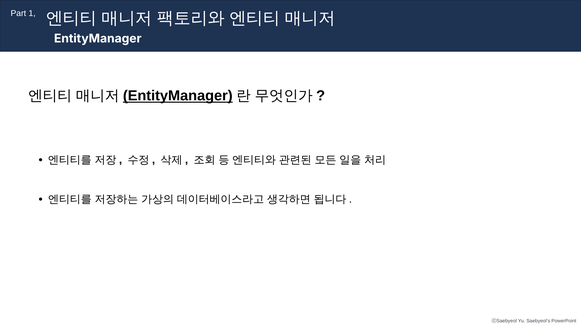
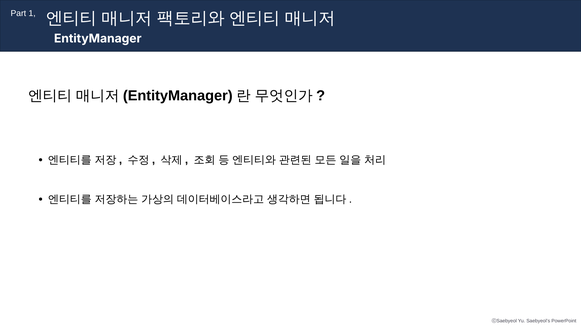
EntityManager at (178, 96) underline: present -> none
